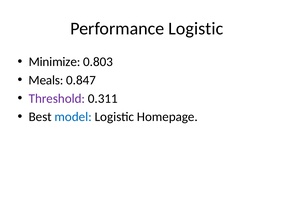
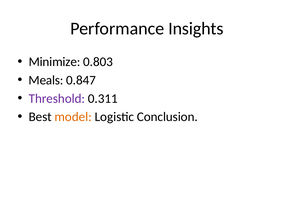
Performance Logistic: Logistic -> Insights
model colour: blue -> orange
Homepage: Homepage -> Conclusion
